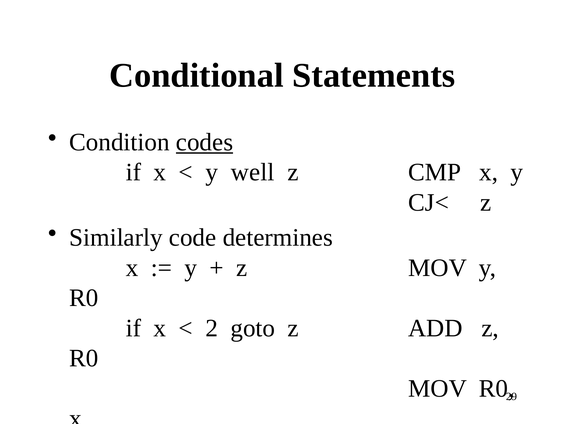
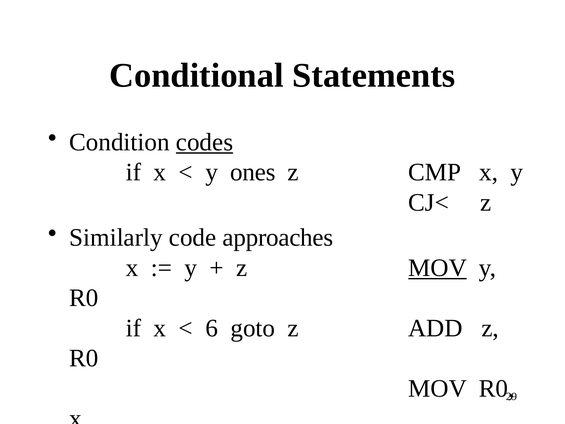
well: well -> ones
determines: determines -> approaches
MOV at (438, 268) underline: none -> present
2: 2 -> 6
